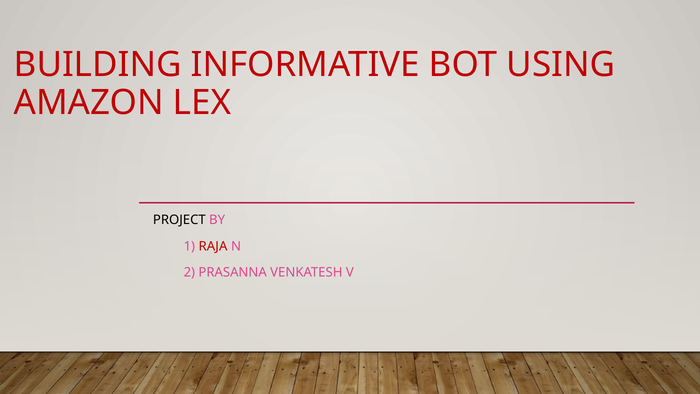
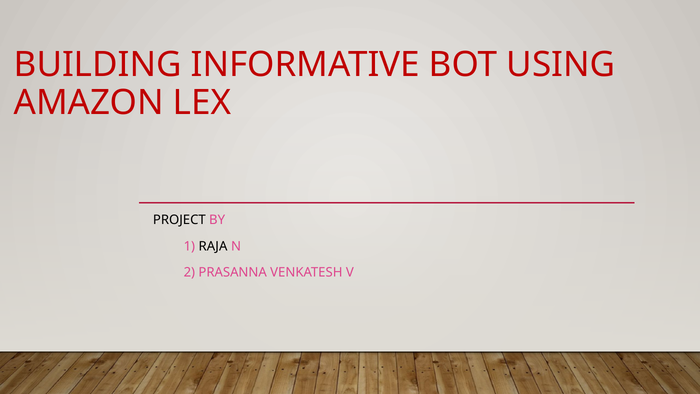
RAJA colour: red -> black
